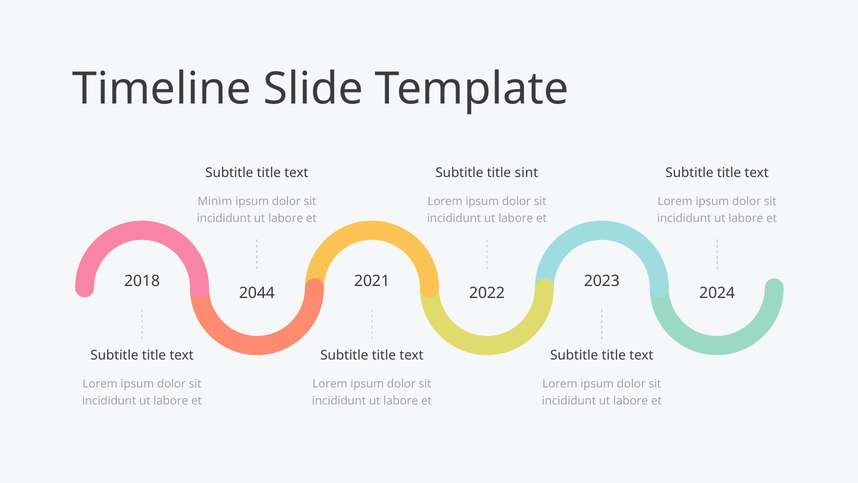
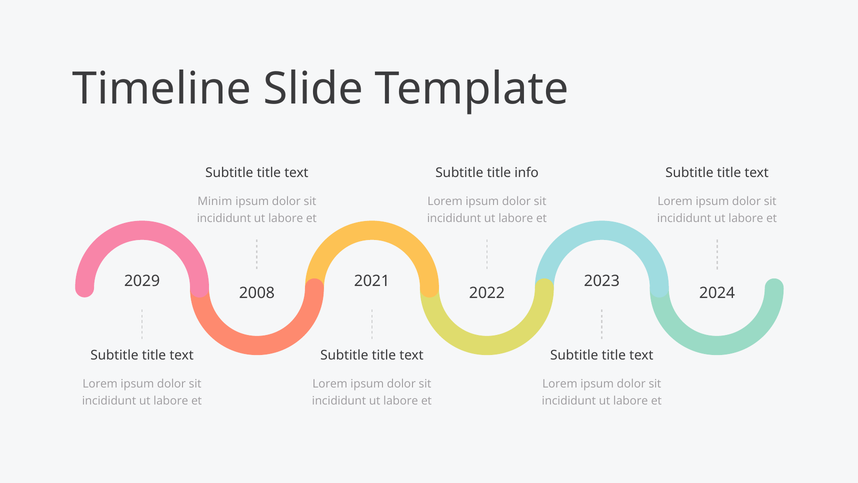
sint: sint -> info
2018: 2018 -> 2029
2044: 2044 -> 2008
